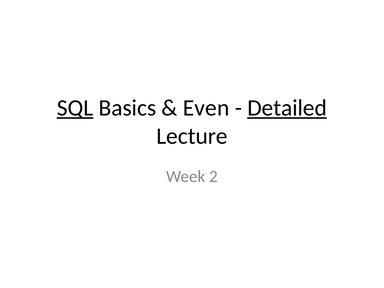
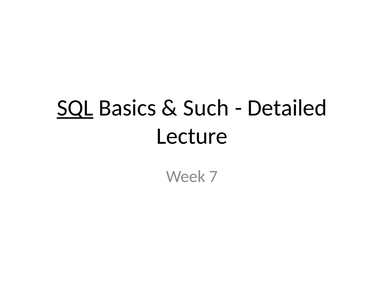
Even: Even -> Such
Detailed underline: present -> none
2: 2 -> 7
